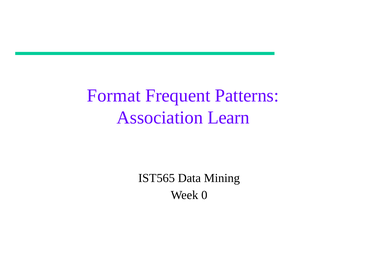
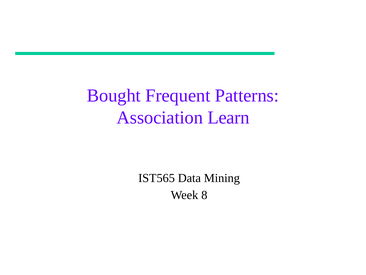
Format: Format -> Bought
0: 0 -> 8
